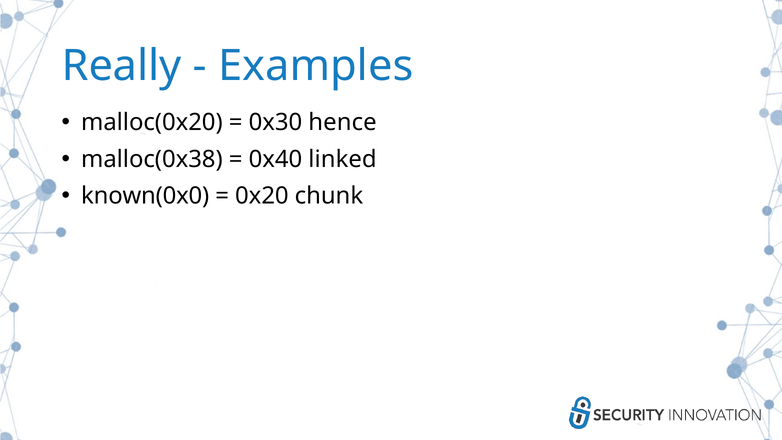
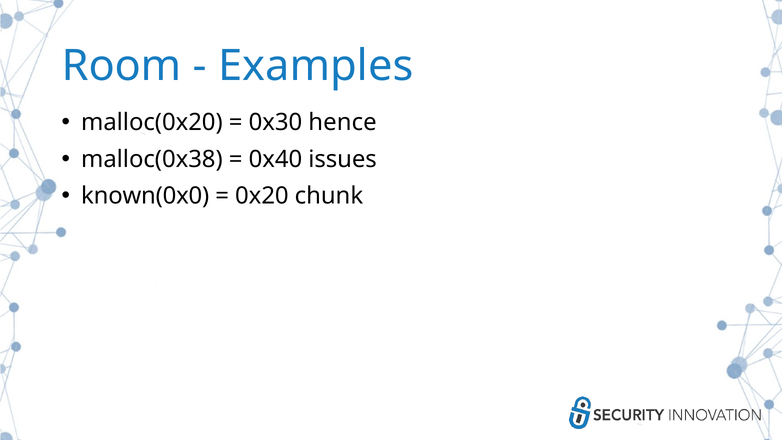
Really: Really -> Room
linked: linked -> issues
